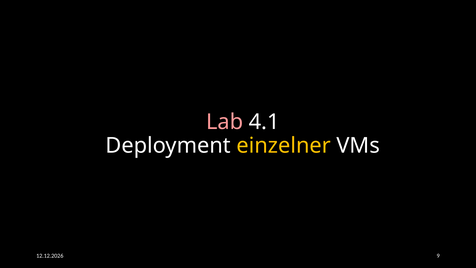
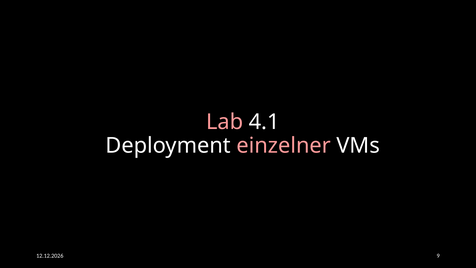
einzelner colour: yellow -> pink
